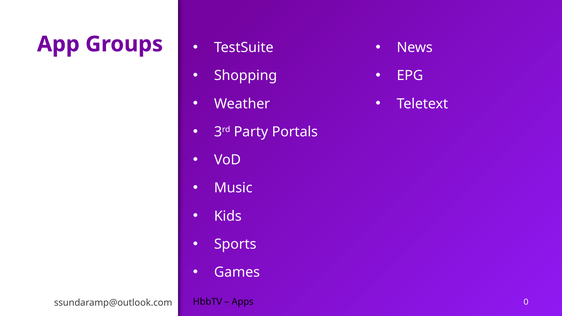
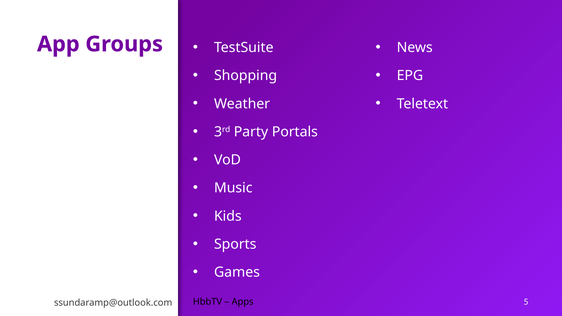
0: 0 -> 5
